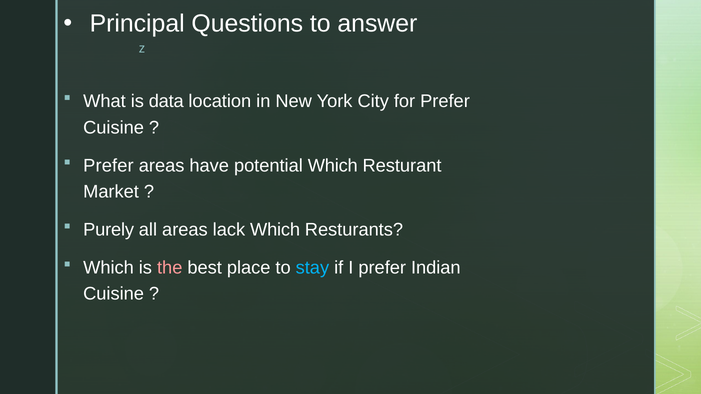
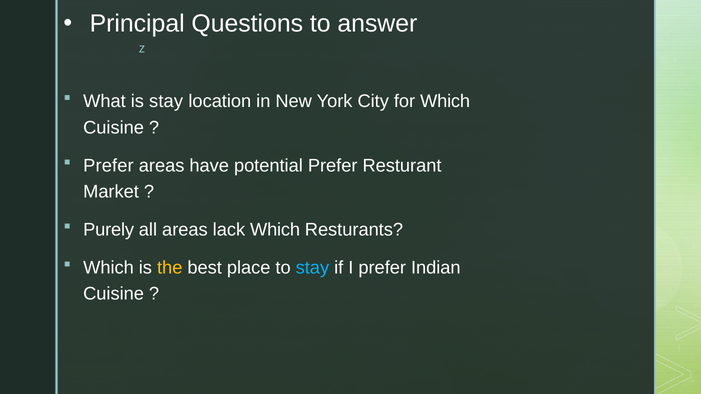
is data: data -> stay
for Prefer: Prefer -> Which
potential Which: Which -> Prefer
the colour: pink -> yellow
